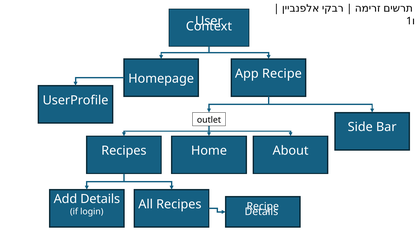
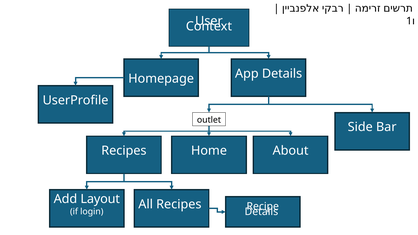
App Recipe: Recipe -> Details
Add Details: Details -> Layout
